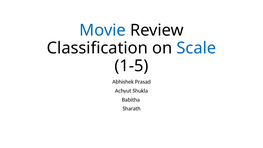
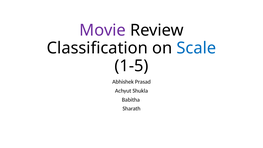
Movie colour: blue -> purple
